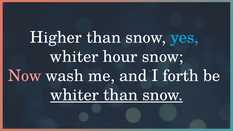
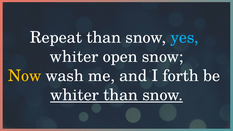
Higher: Higher -> Repeat
hour: hour -> open
Now colour: pink -> yellow
